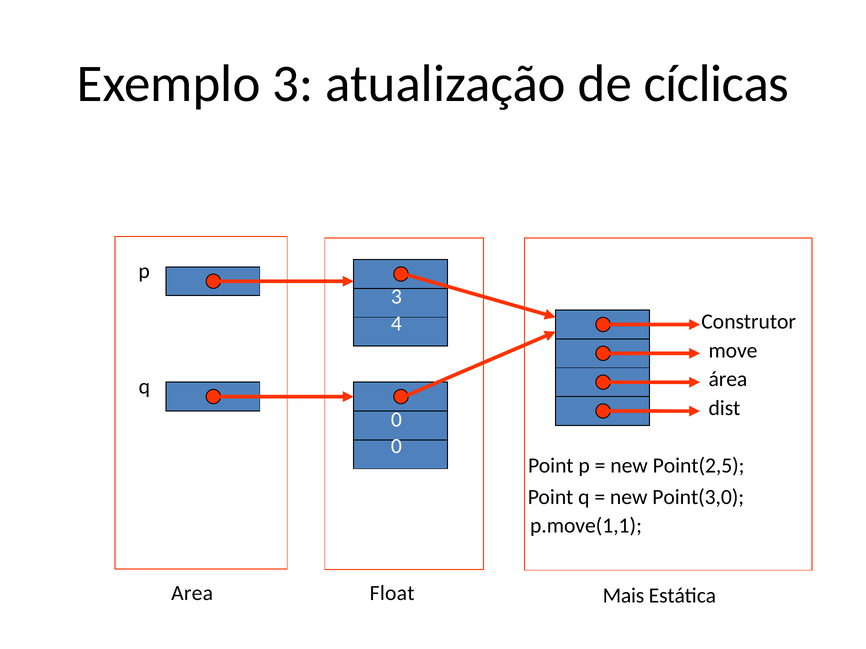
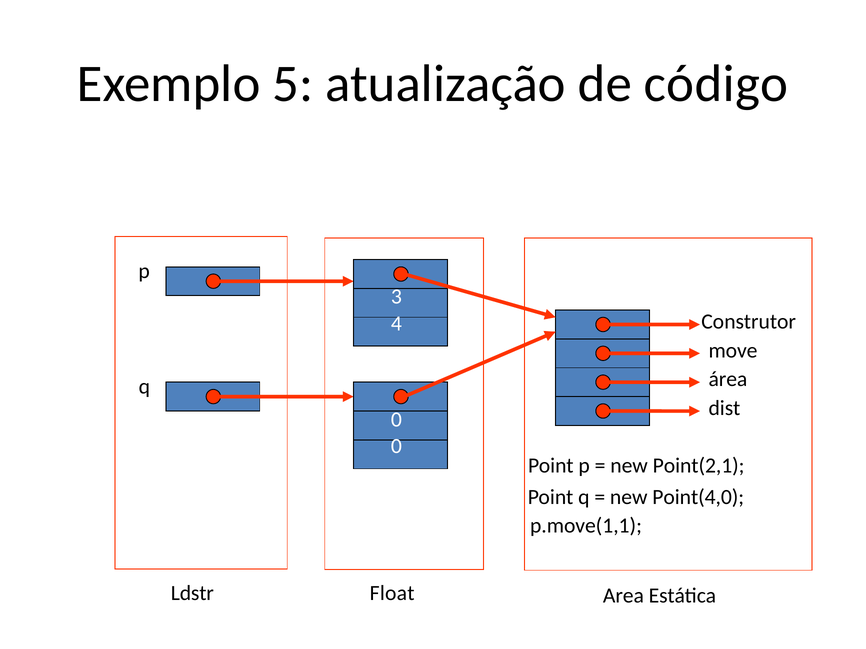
Exemplo 3: 3 -> 5
cíclicas: cíclicas -> código
Point(2,5: Point(2,5 -> Point(2,1
Point(3,0: Point(3,0 -> Point(4,0
Area: Area -> Ldstr
Mais: Mais -> Area
